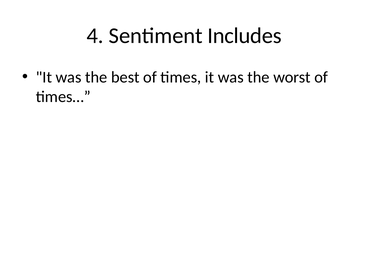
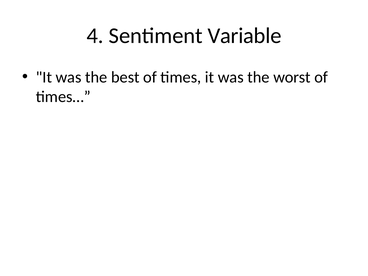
Includes: Includes -> Variable
